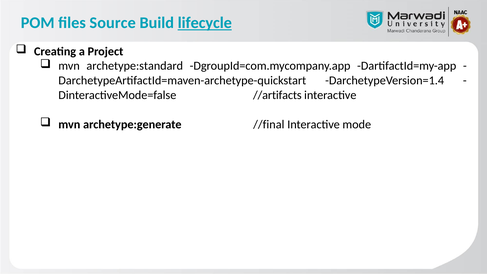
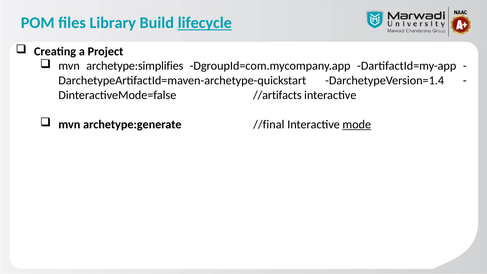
Source: Source -> Library
archetype:standard: archetype:standard -> archetype:simplifies
mode underline: none -> present
